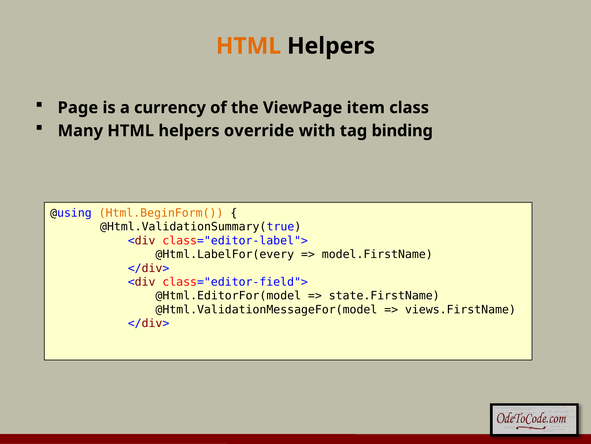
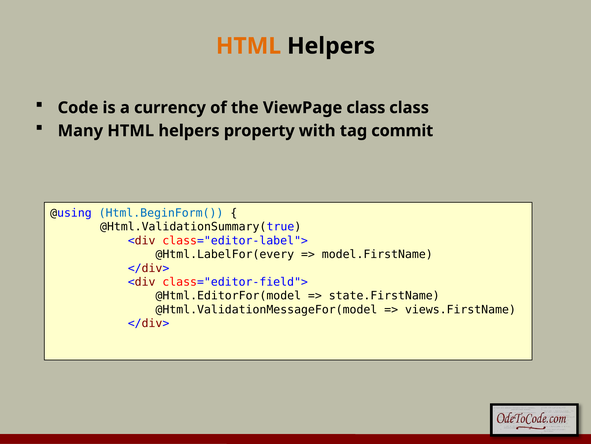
Page: Page -> Code
ViewPage item: item -> class
override: override -> property
binding: binding -> commit
Html.BeginForm( colour: orange -> blue
